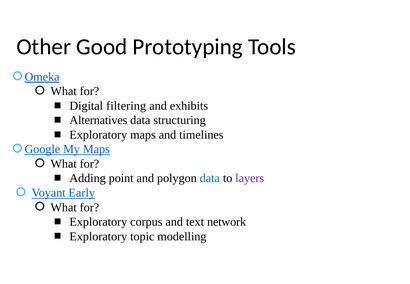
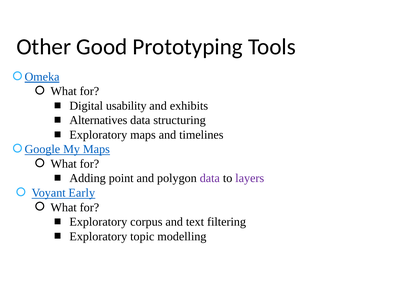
filtering: filtering -> usability
data at (210, 178) colour: blue -> purple
network: network -> filtering
